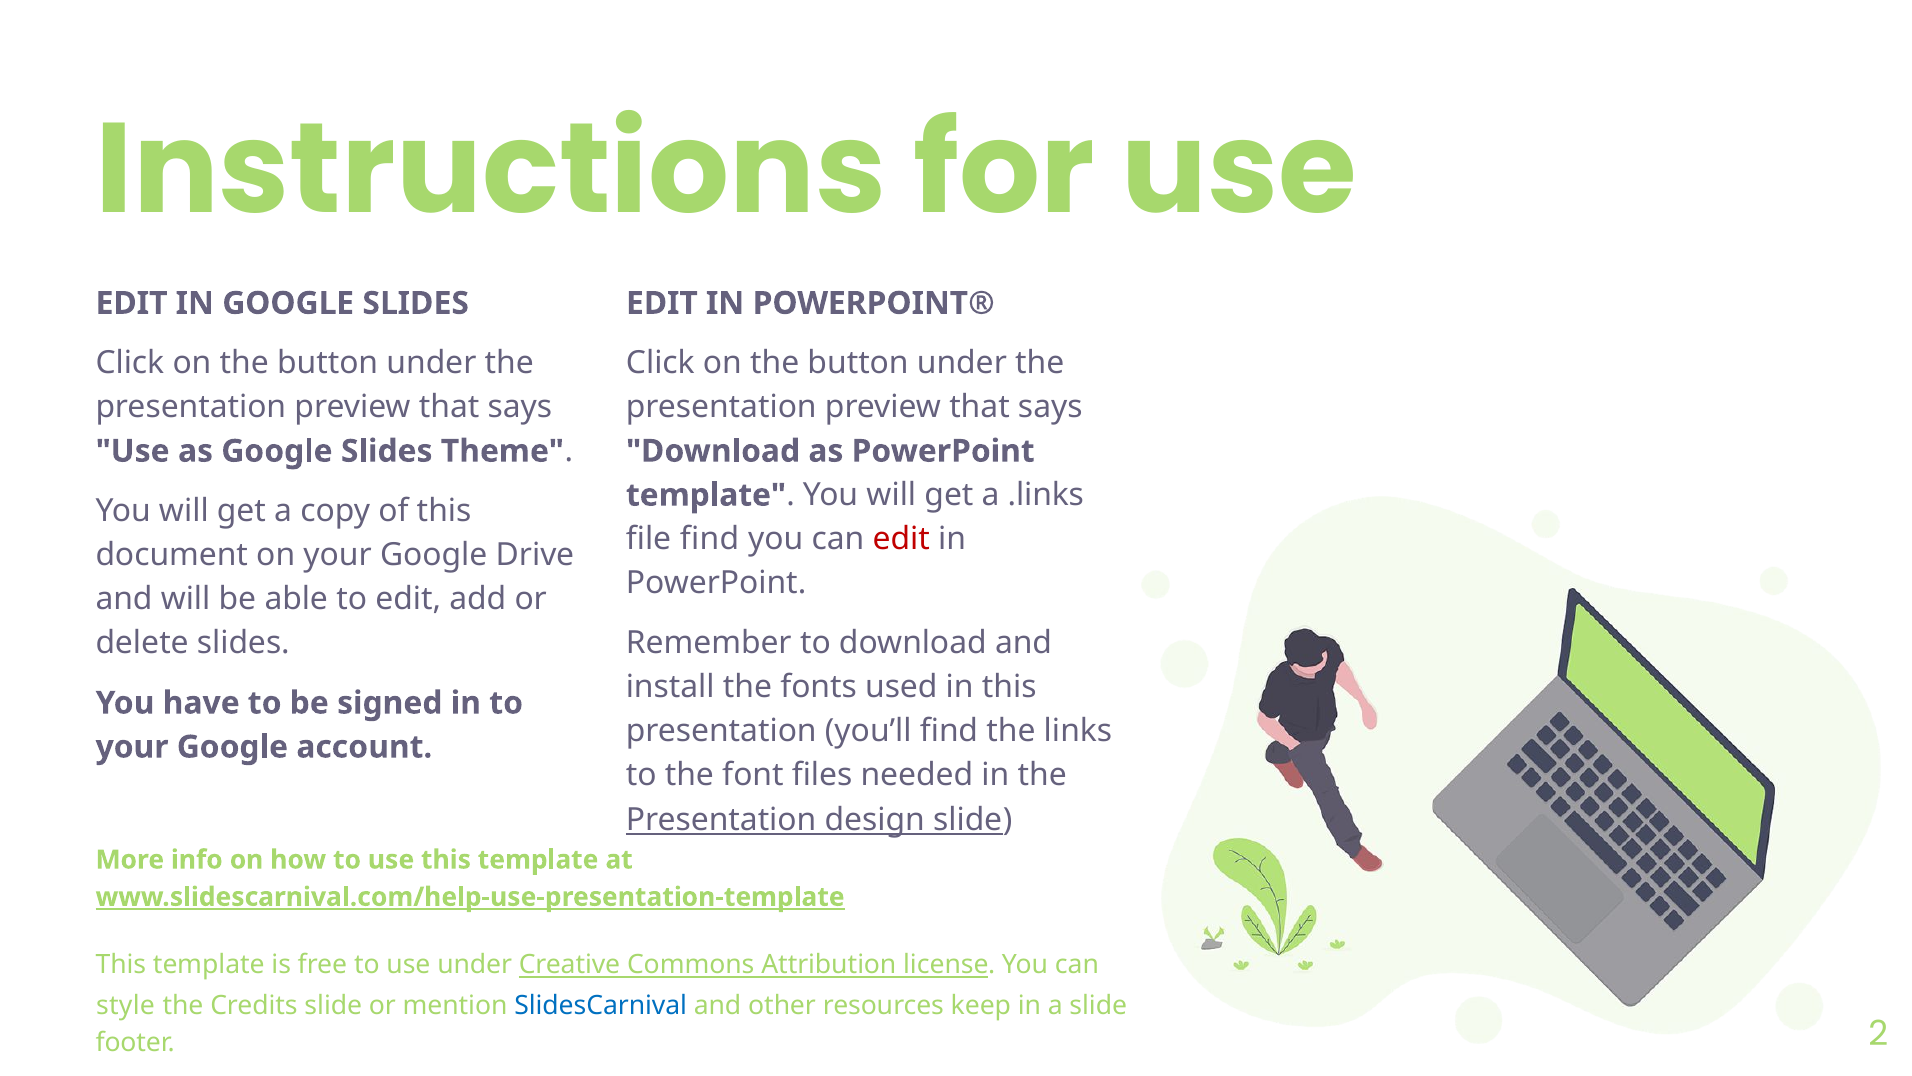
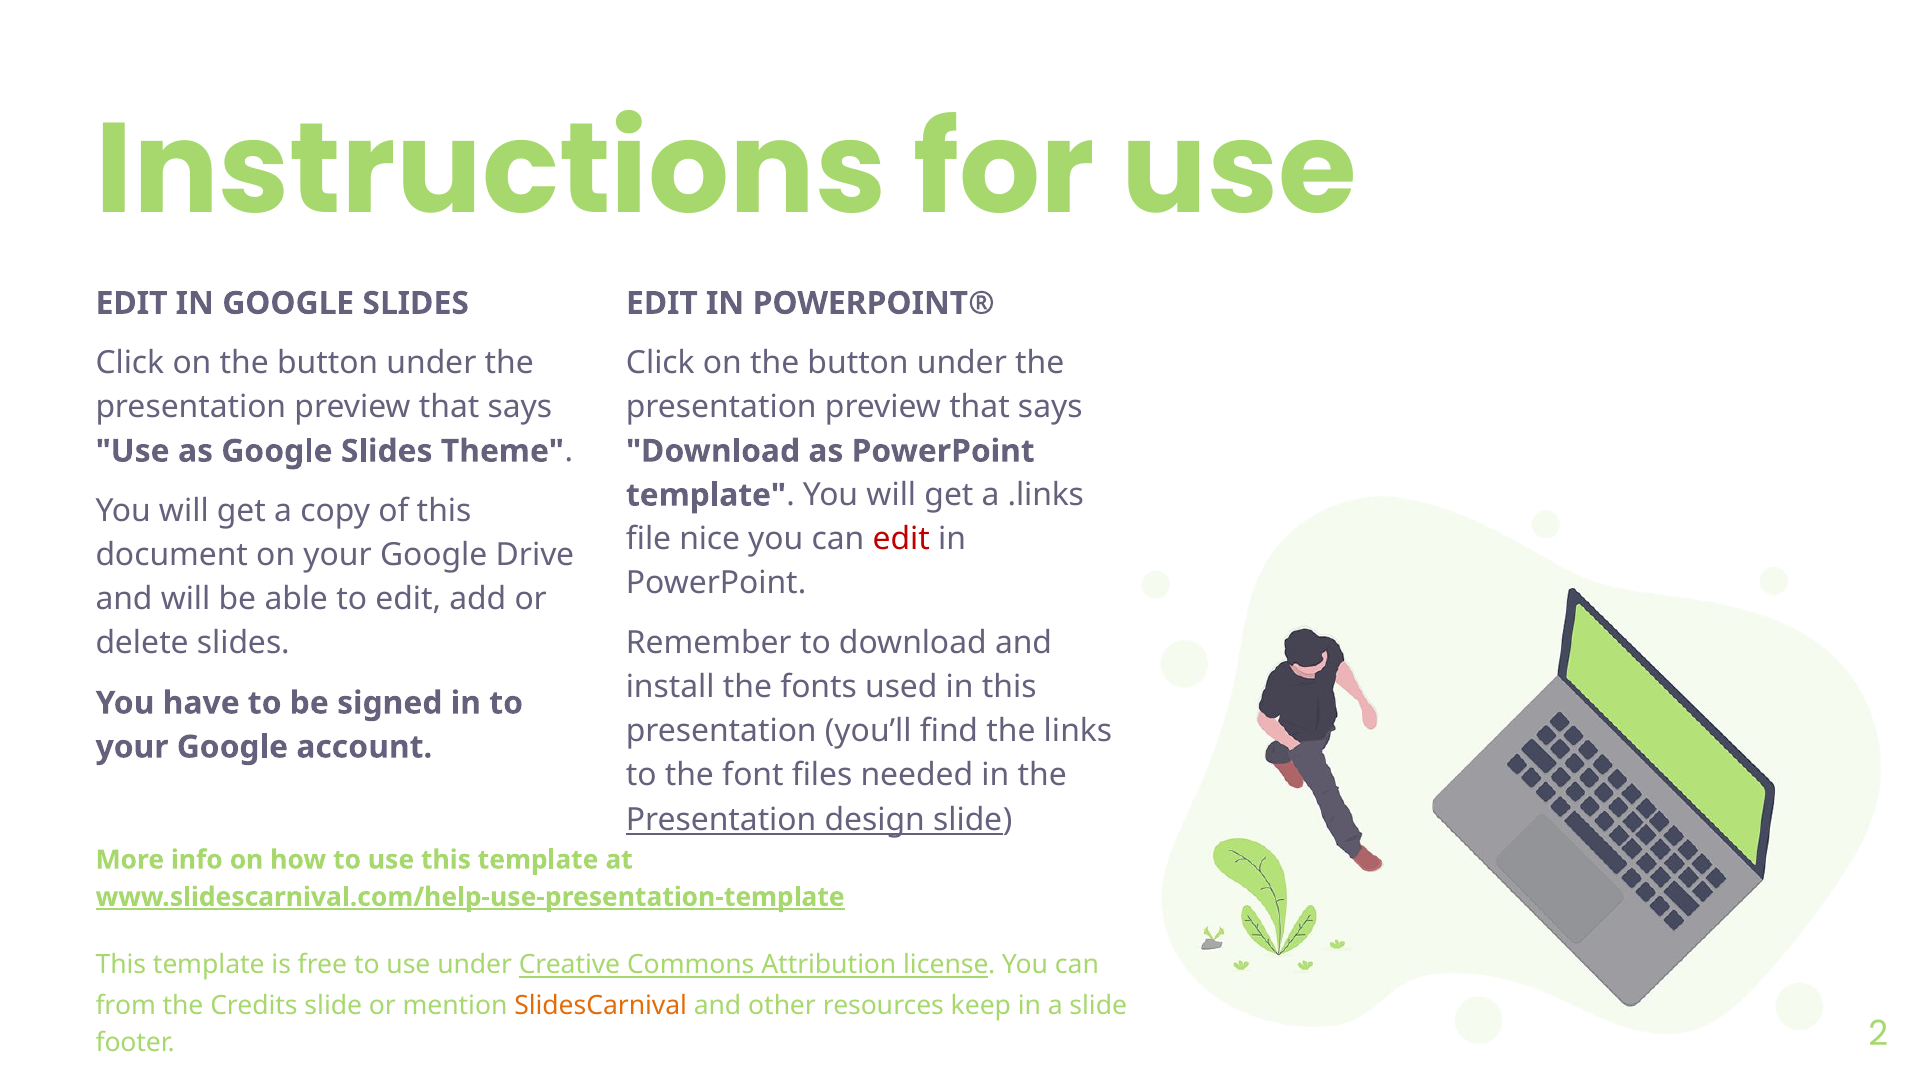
file find: find -> nice
style: style -> from
SlidesCarnival colour: blue -> orange
